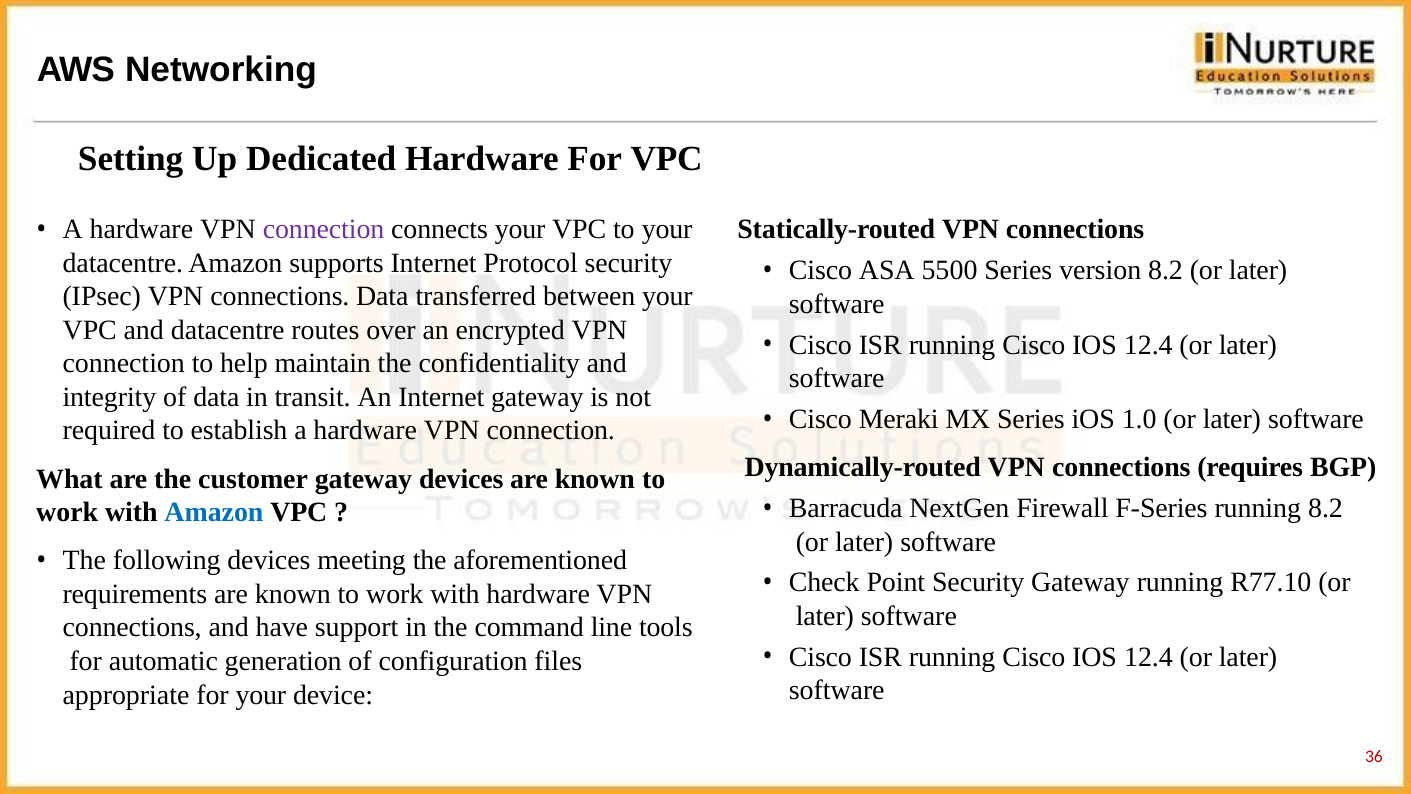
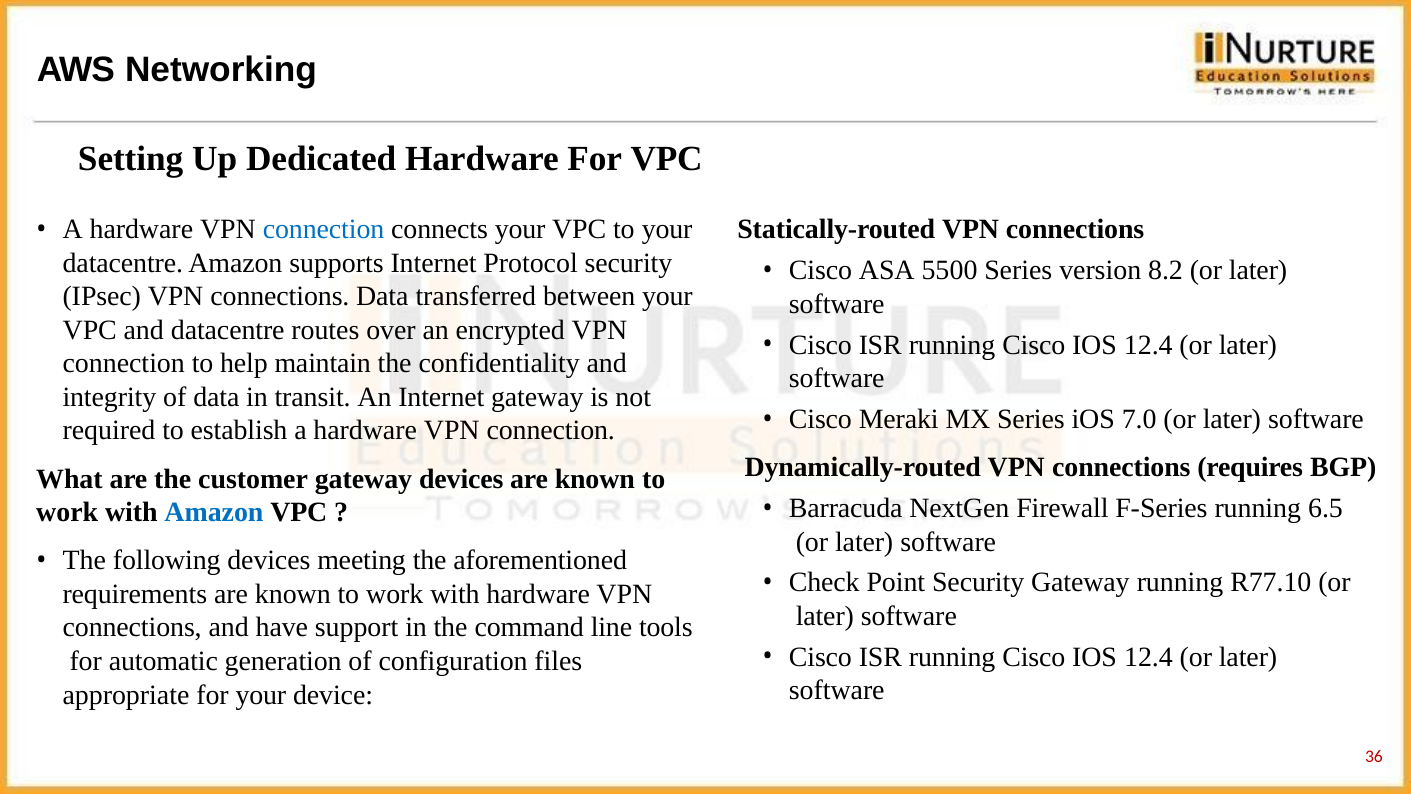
connection at (324, 229) colour: purple -> blue
1.0: 1.0 -> 7.0
running 8.2: 8.2 -> 6.5
